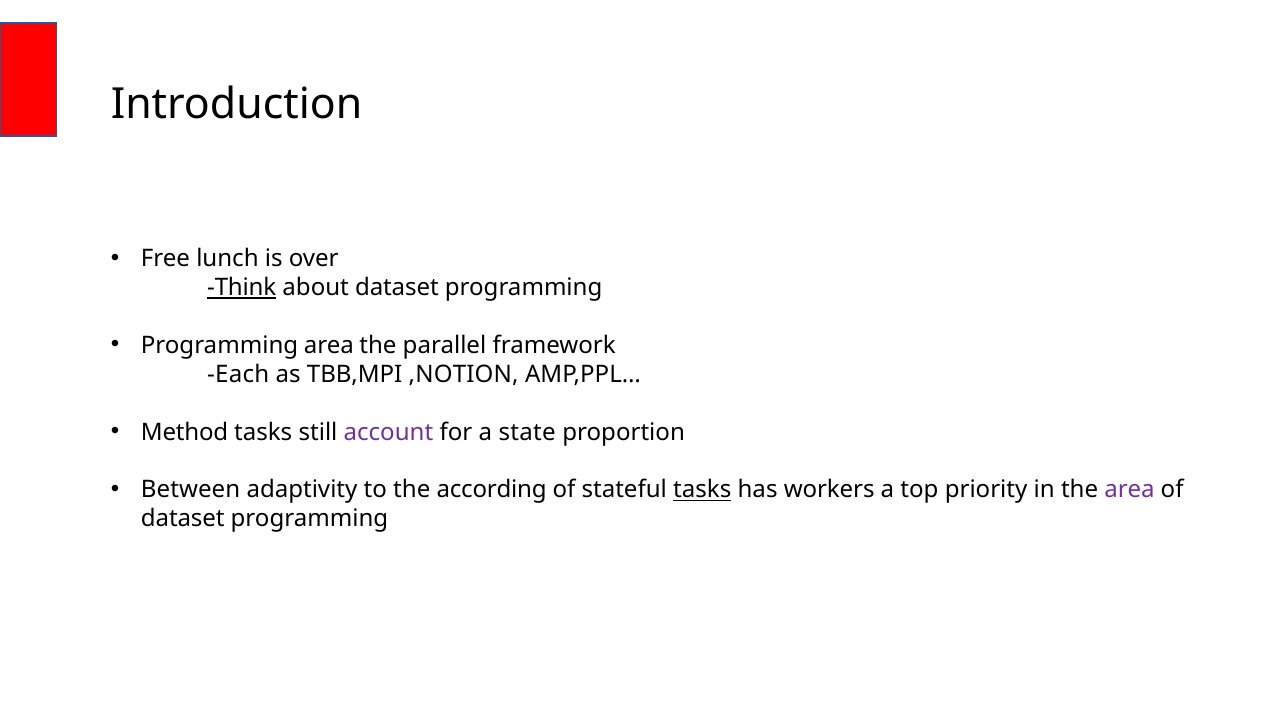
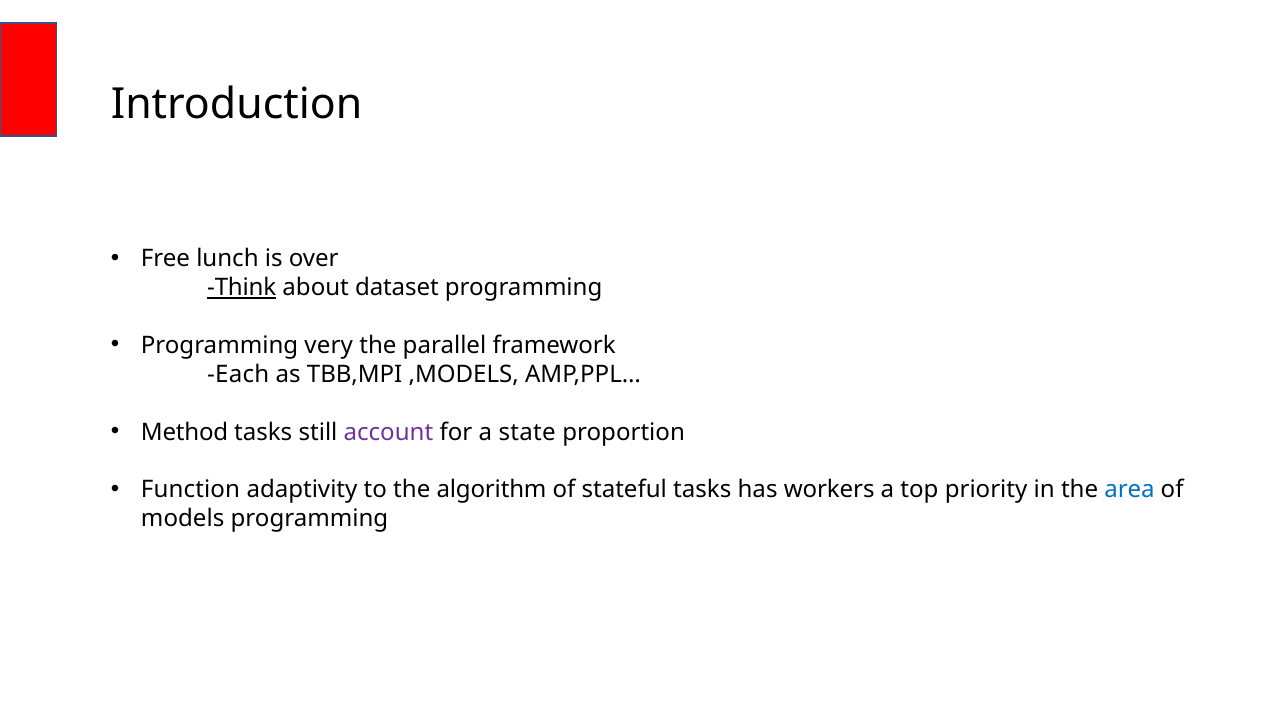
Programming area: area -> very
,NOTION: ,NOTION -> ,MODELS
Between: Between -> Function
according: according -> algorithm
tasks at (702, 490) underline: present -> none
area at (1129, 490) colour: purple -> blue
dataset at (183, 519): dataset -> models
